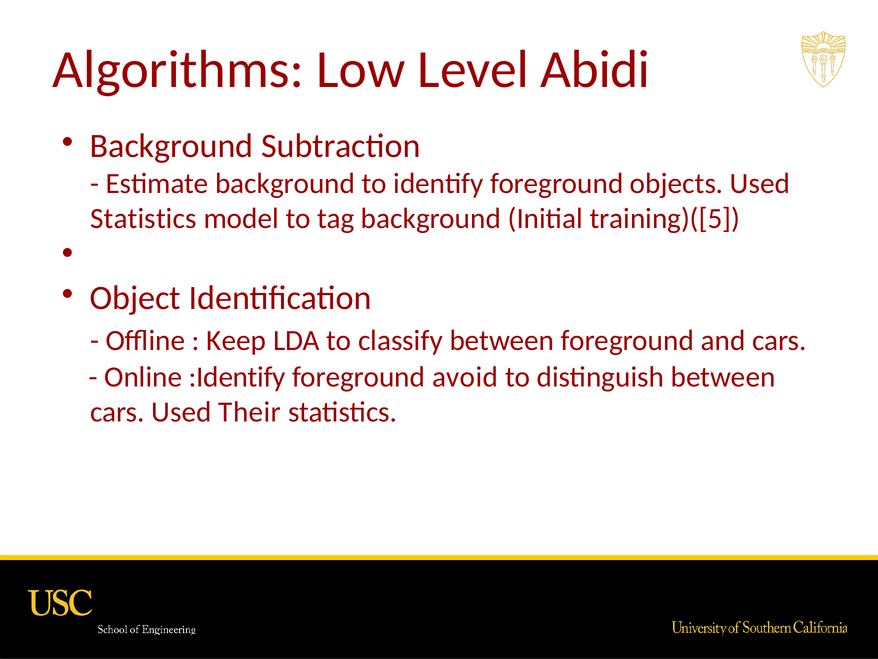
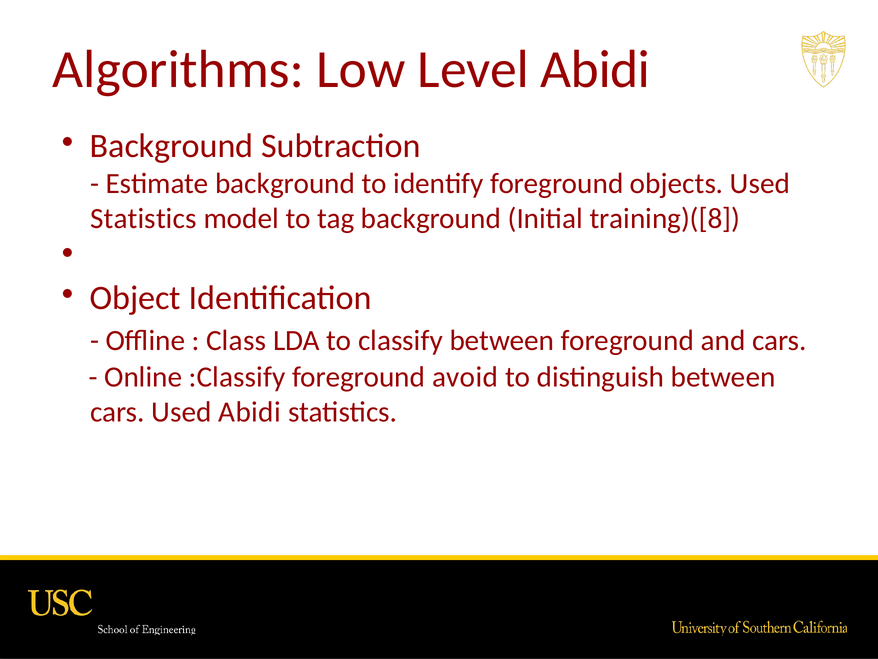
training)([5: training)([5 -> training)([8
Keep: Keep -> Class
:Identify: :Identify -> :Classify
Used Their: Their -> Abidi
